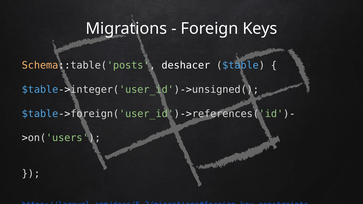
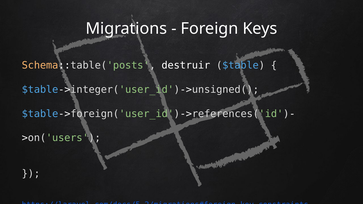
deshacer: deshacer -> destruir
